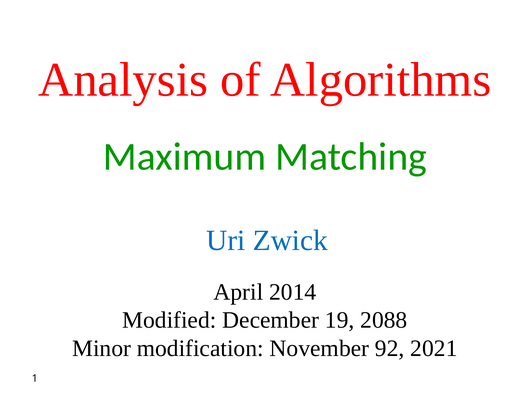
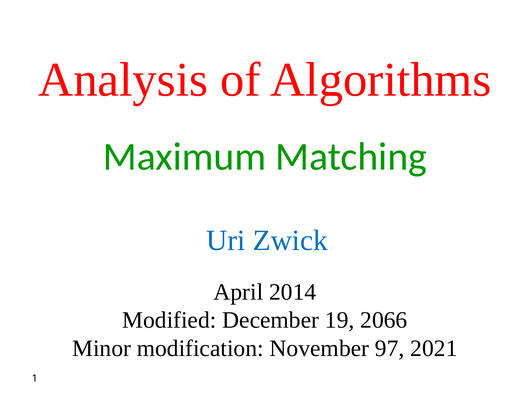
2088: 2088 -> 2066
92: 92 -> 97
